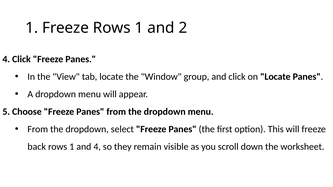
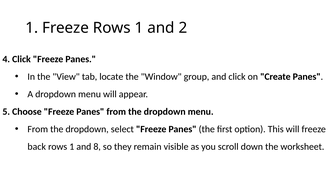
on Locate: Locate -> Create
and 4: 4 -> 8
